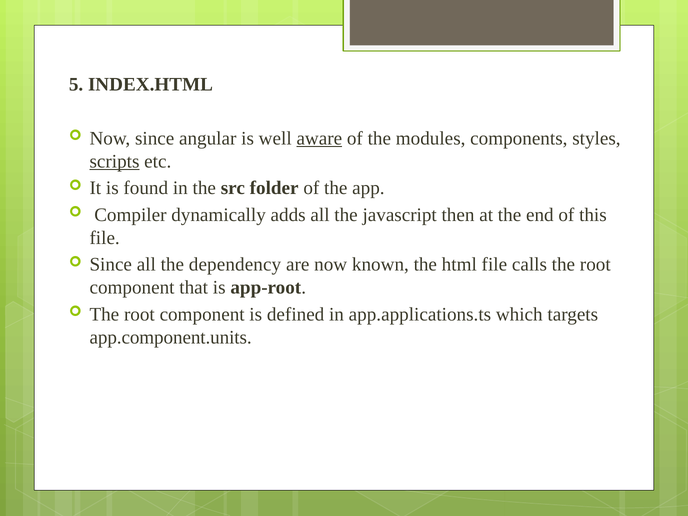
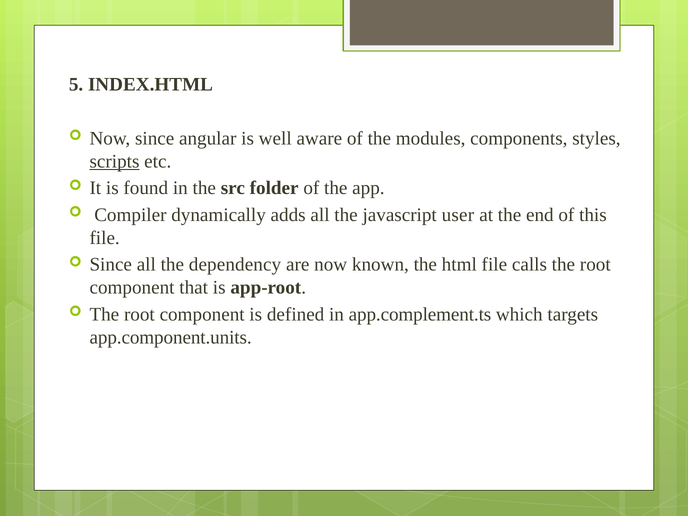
aware underline: present -> none
then: then -> user
app.applications.ts: app.applications.ts -> app.complement.ts
